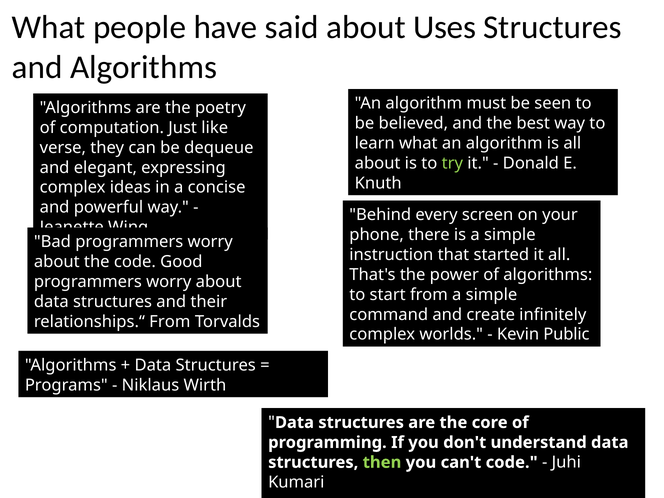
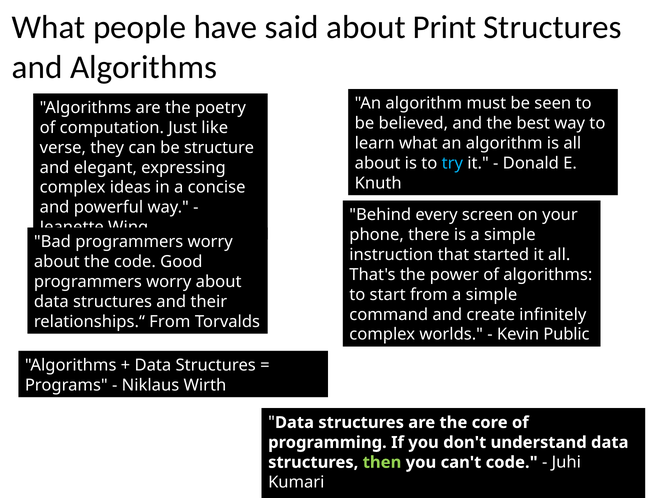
Uses: Uses -> Print
dequeue: dequeue -> structure
try colour: light green -> light blue
